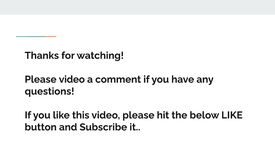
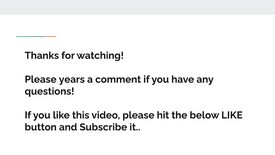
Please video: video -> years
